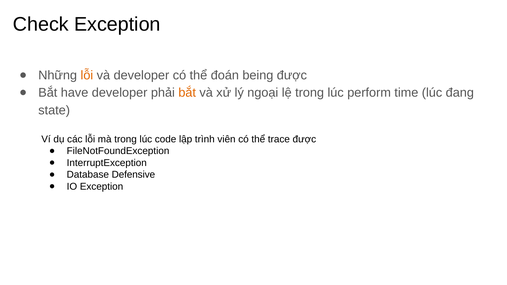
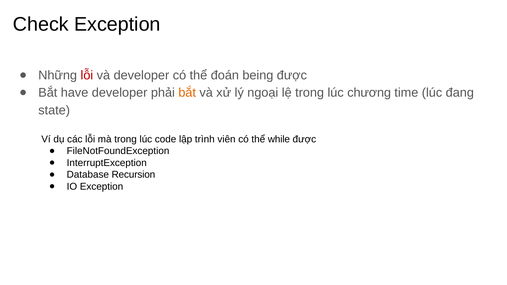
lỗi at (87, 75) colour: orange -> red
perform: perform -> chương
trace: trace -> while
Defensive: Defensive -> Recursion
